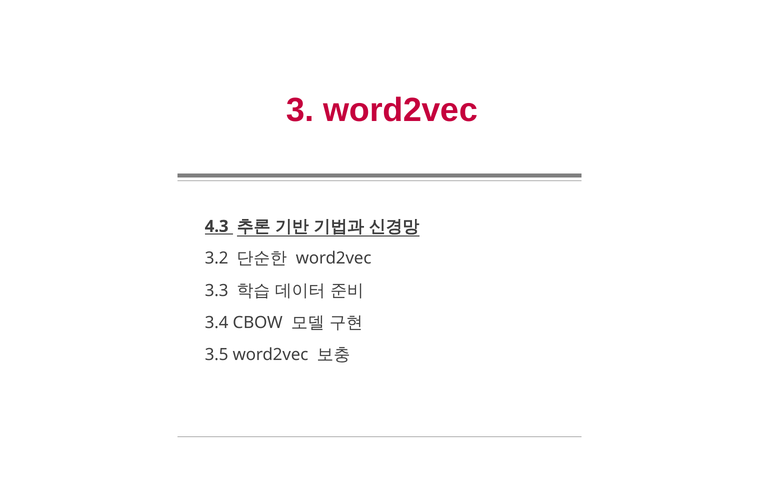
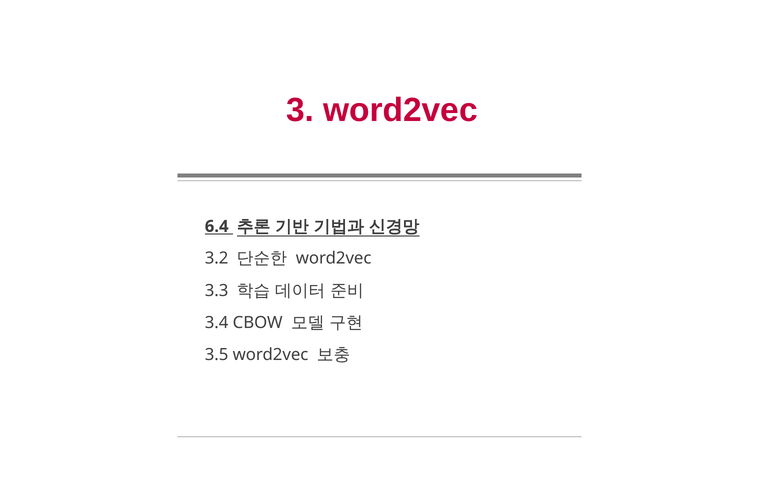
4.3: 4.3 -> 6.4
